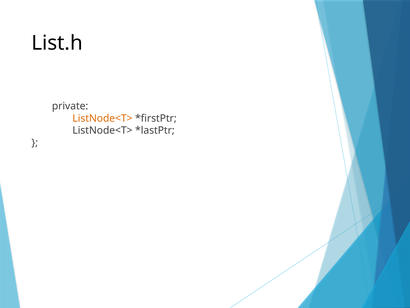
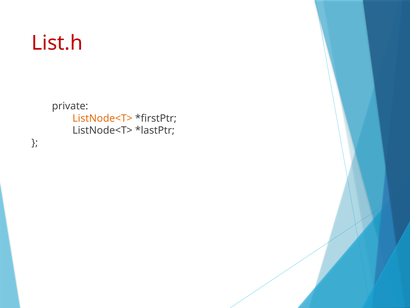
List.h colour: black -> red
